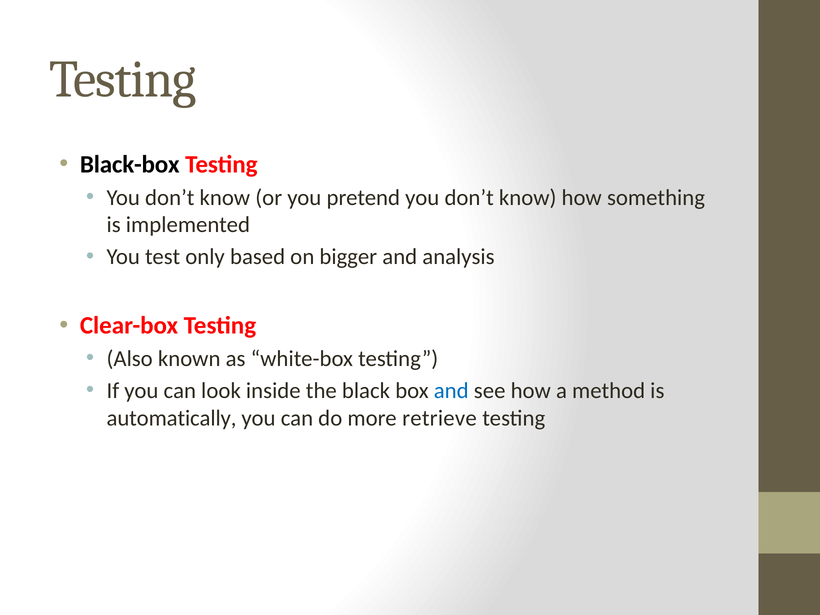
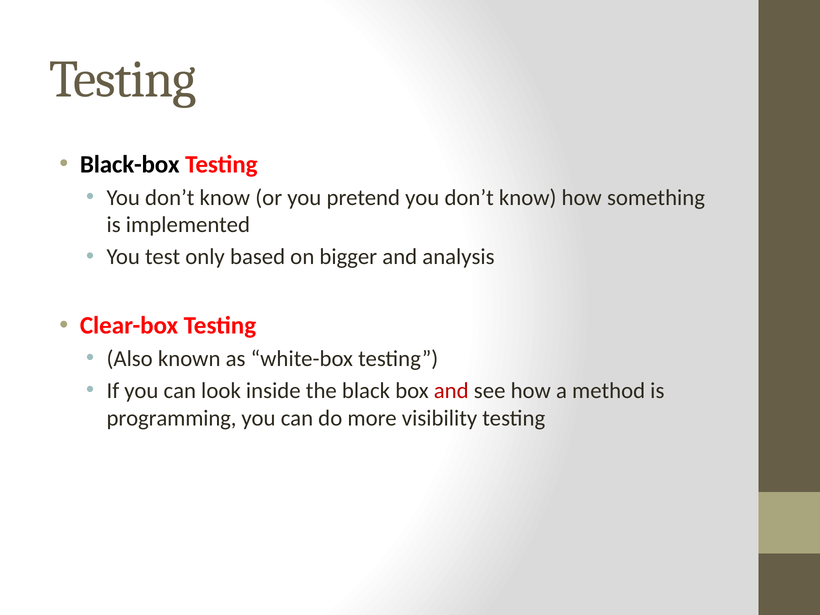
and at (451, 391) colour: blue -> red
automatically: automatically -> programming
retrieve: retrieve -> visibility
